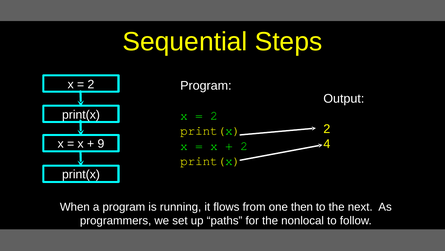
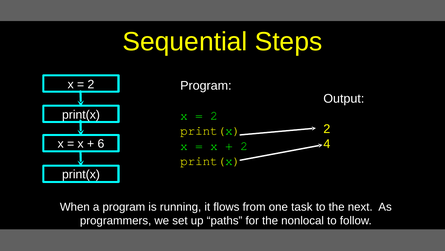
9: 9 -> 6
then: then -> task
